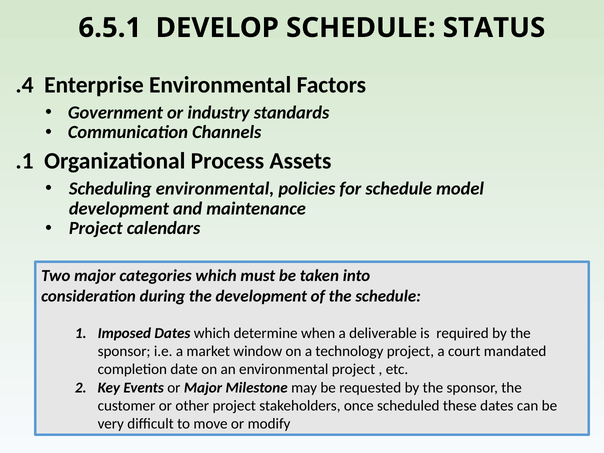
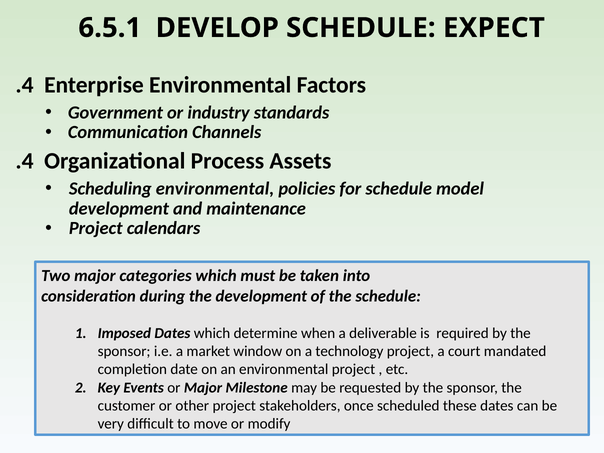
STATUS: STATUS -> EXPECT
.1 at (25, 161): .1 -> .4
